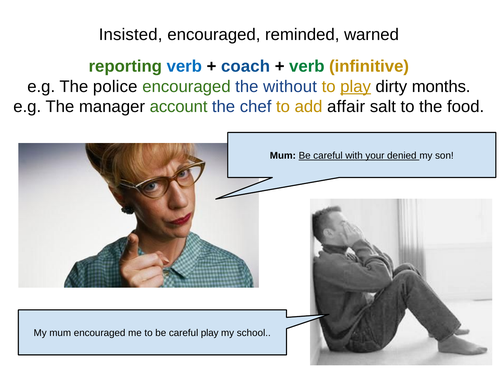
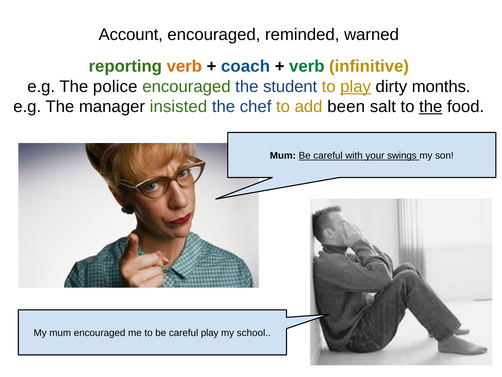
Insisted: Insisted -> Account
verb at (184, 66) colour: blue -> orange
without: without -> student
account: account -> insisted
affair: affair -> been
the at (431, 107) underline: none -> present
denied: denied -> swings
